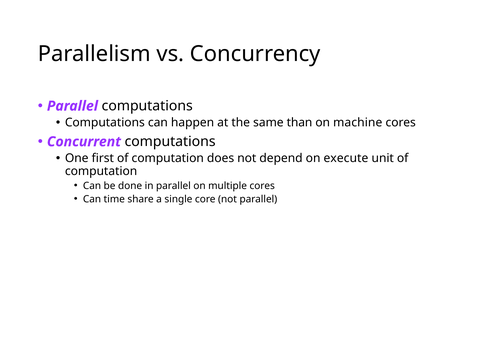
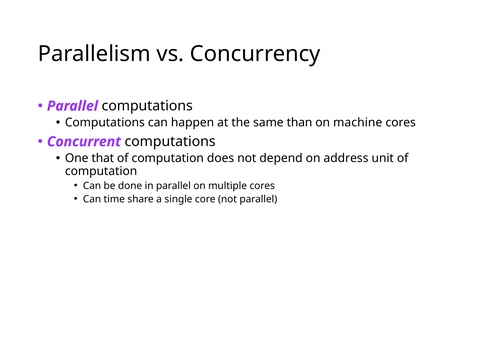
first: first -> that
execute: execute -> address
